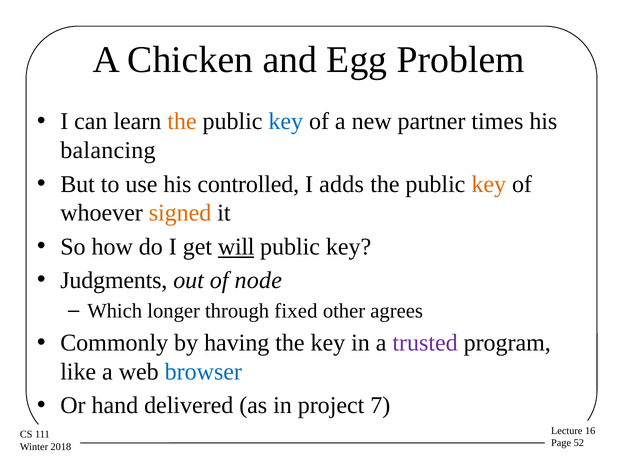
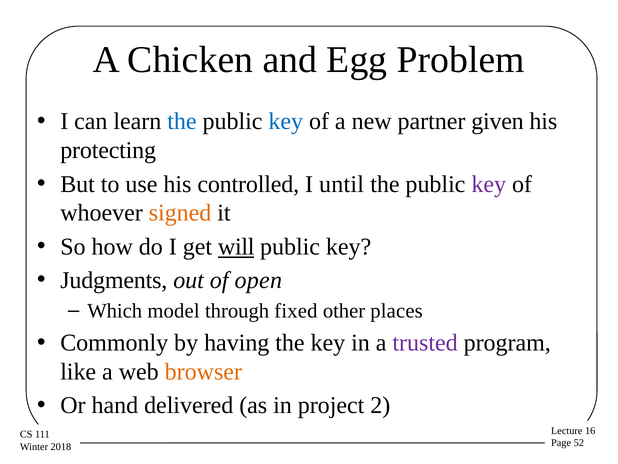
the at (182, 121) colour: orange -> blue
times: times -> given
balancing: balancing -> protecting
adds: adds -> until
key at (489, 184) colour: orange -> purple
node: node -> open
longer: longer -> model
agrees: agrees -> places
browser colour: blue -> orange
7: 7 -> 2
